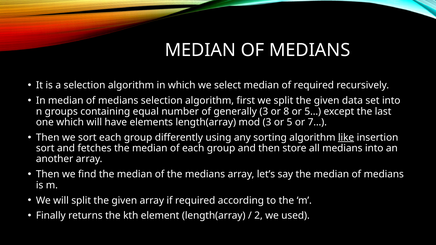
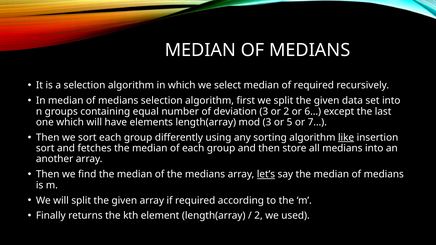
generally: generally -> deviation
or 8: 8 -> 2
5…: 5… -> 6…
let’s underline: none -> present
